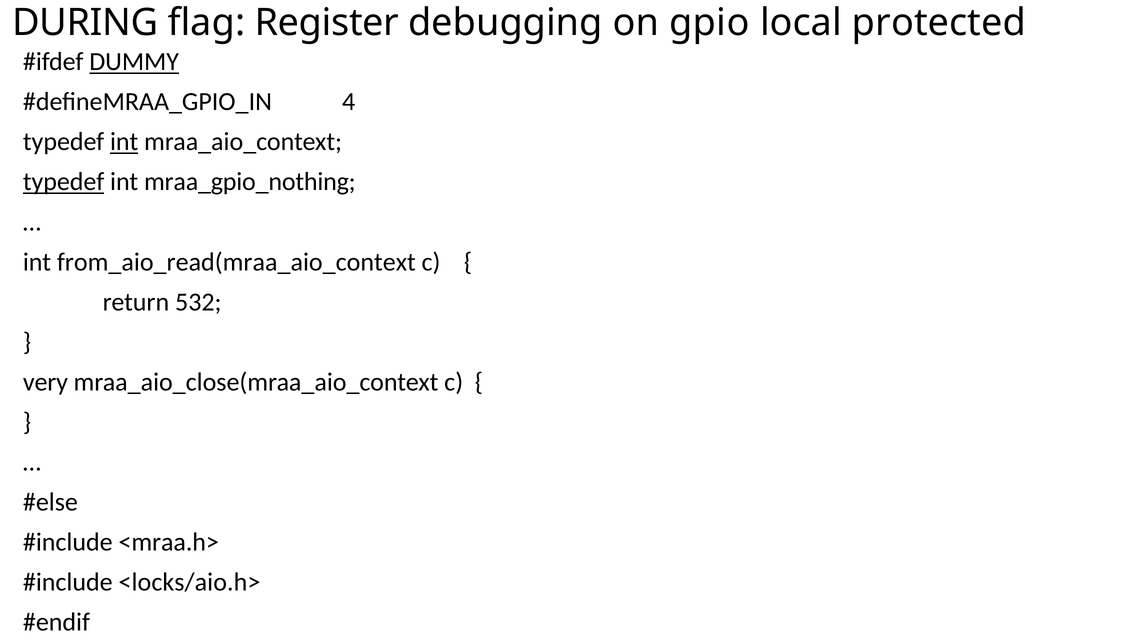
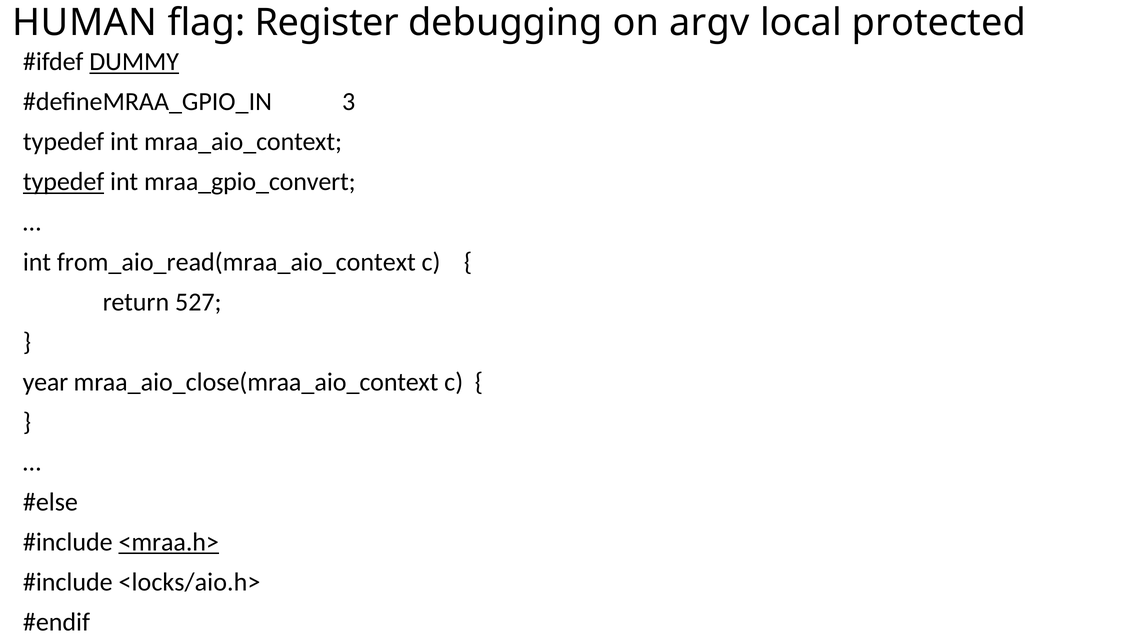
DURING: DURING -> HUMAN
gpio: gpio -> argv
4: 4 -> 3
int at (124, 142) underline: present -> none
mraa_gpio_nothing: mraa_gpio_nothing -> mraa_gpio_convert
532: 532 -> 527
very: very -> year
<mraa.h> underline: none -> present
